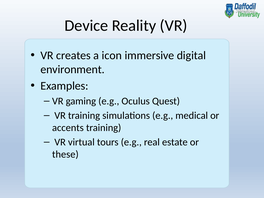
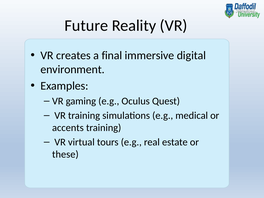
Device: Device -> Future
icon: icon -> final
